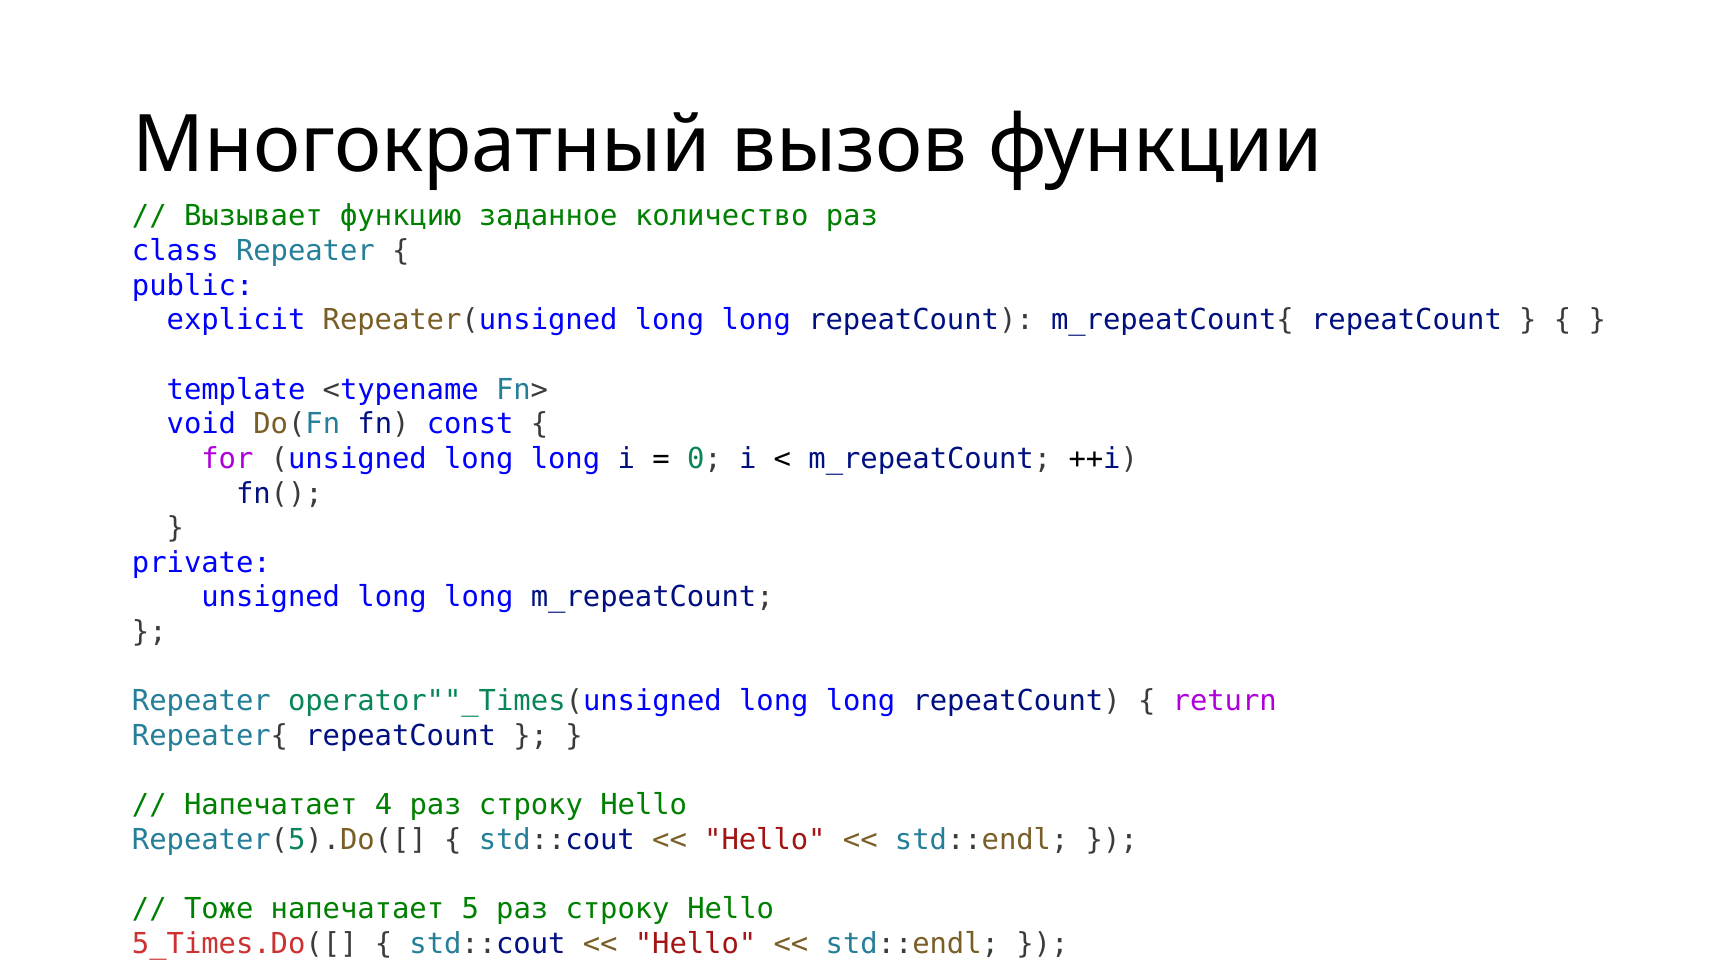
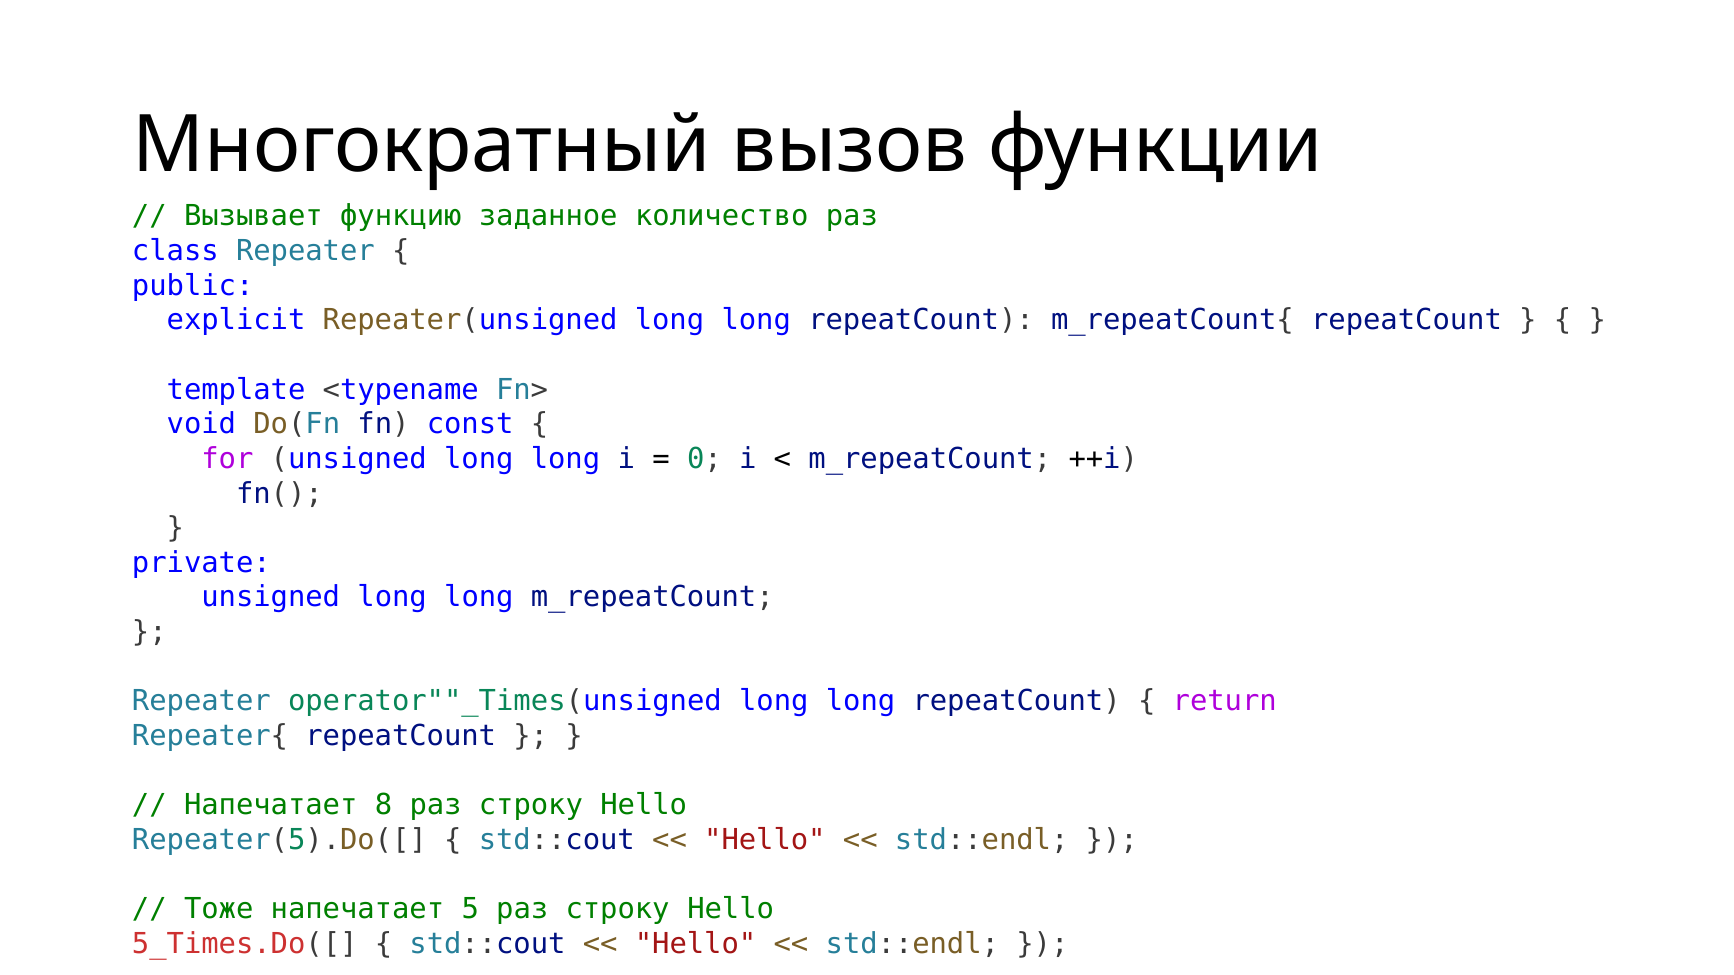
4: 4 -> 8
